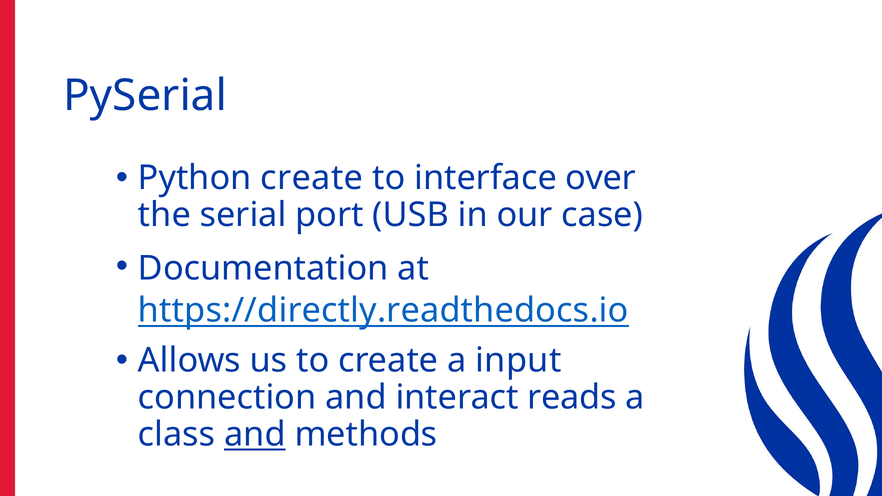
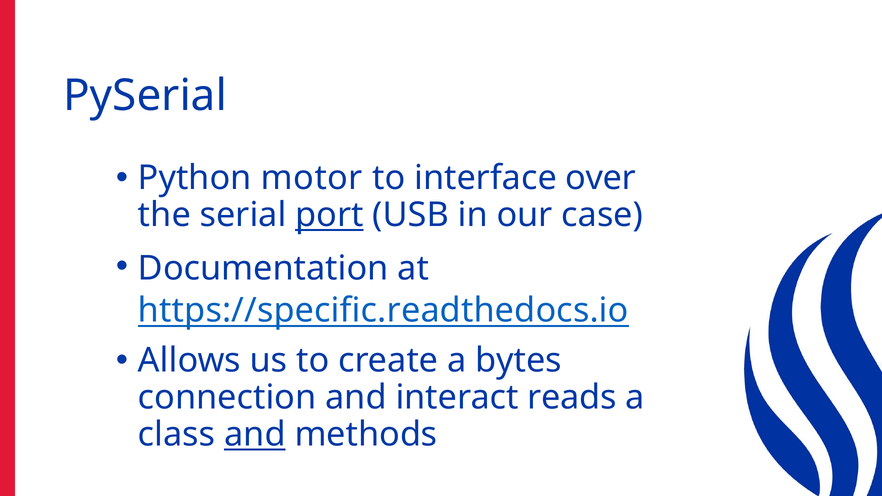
Python create: create -> motor
port underline: none -> present
https://directly.readthedocs.io: https://directly.readthedocs.io -> https://specific.readthedocs.io
input: input -> bytes
